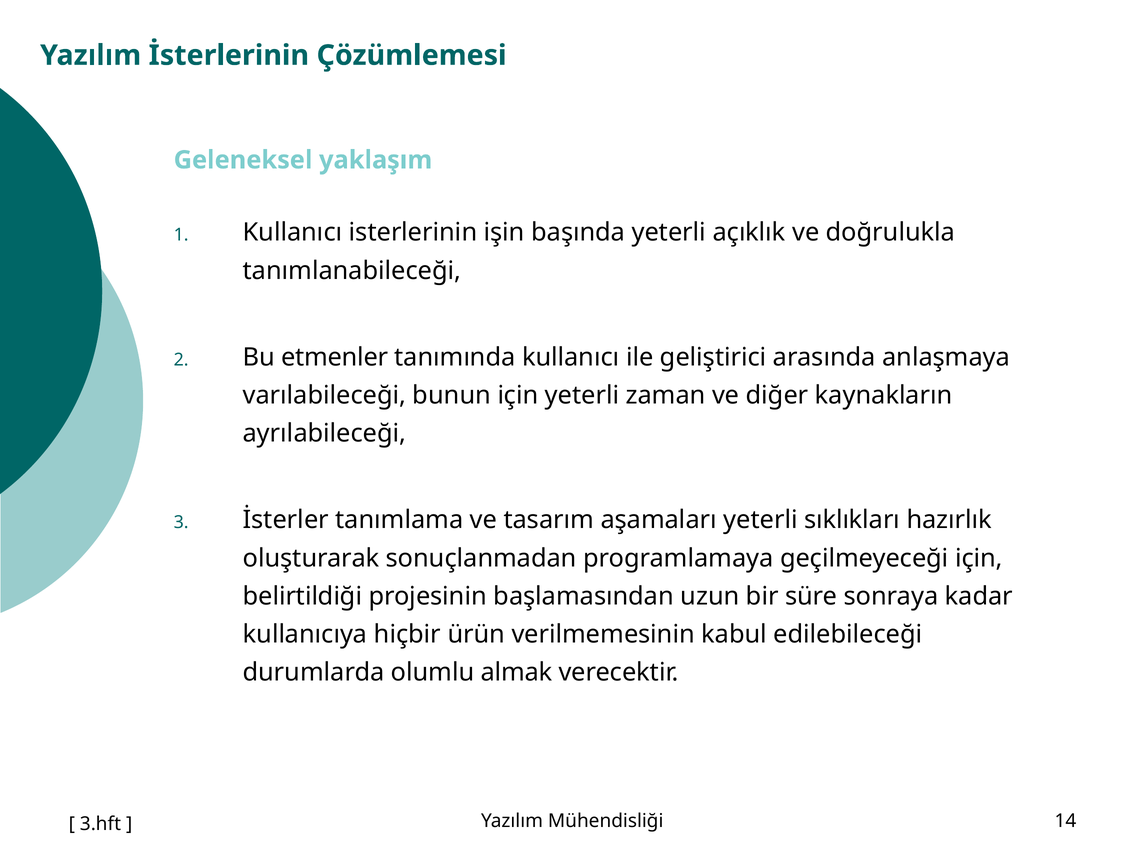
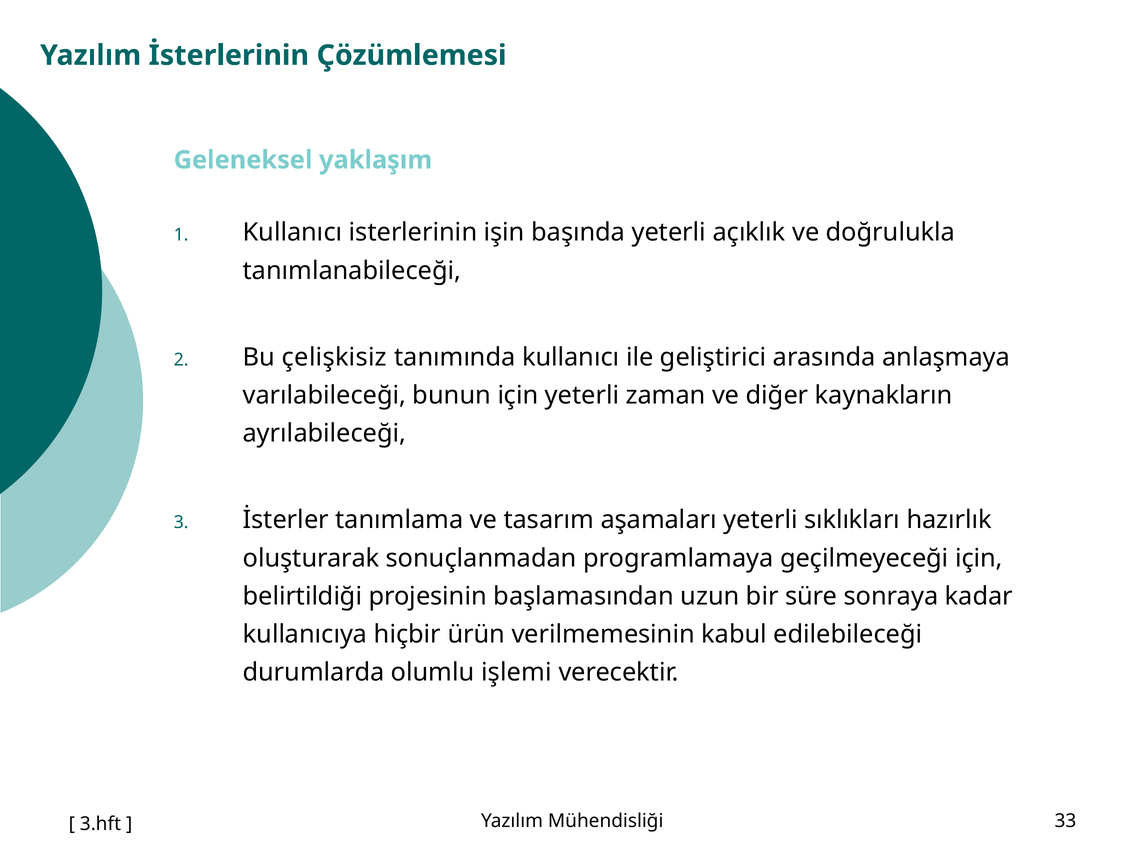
etmenler: etmenler -> çelişkisiz
almak: almak -> işlemi
14: 14 -> 33
